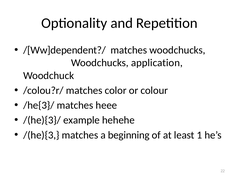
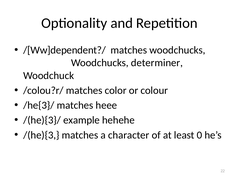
application: application -> determiner
beginning: beginning -> character
1: 1 -> 0
